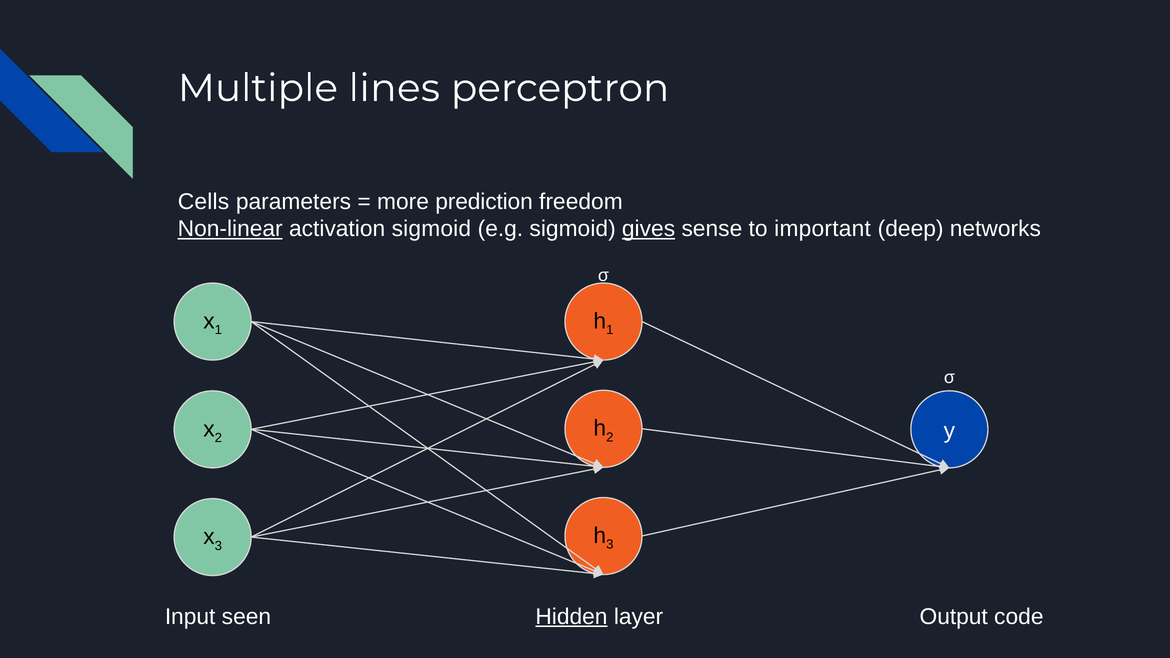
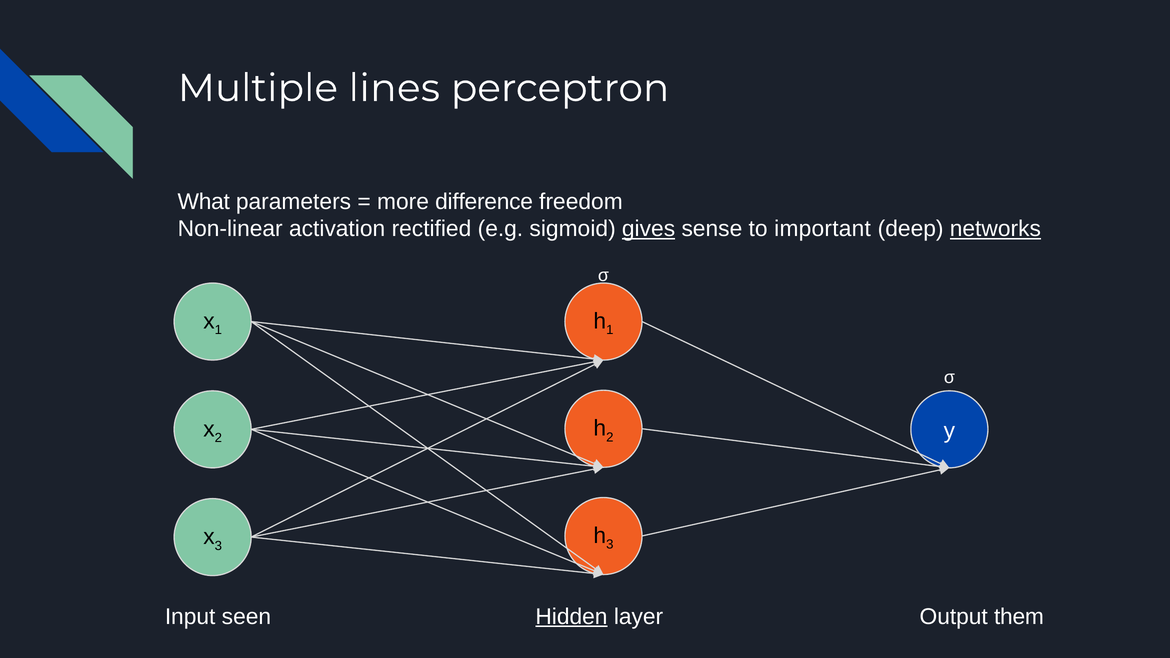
Cells: Cells -> What
prediction: prediction -> difference
Non-linear underline: present -> none
activation sigmoid: sigmoid -> rectified
networks underline: none -> present
code: code -> them
